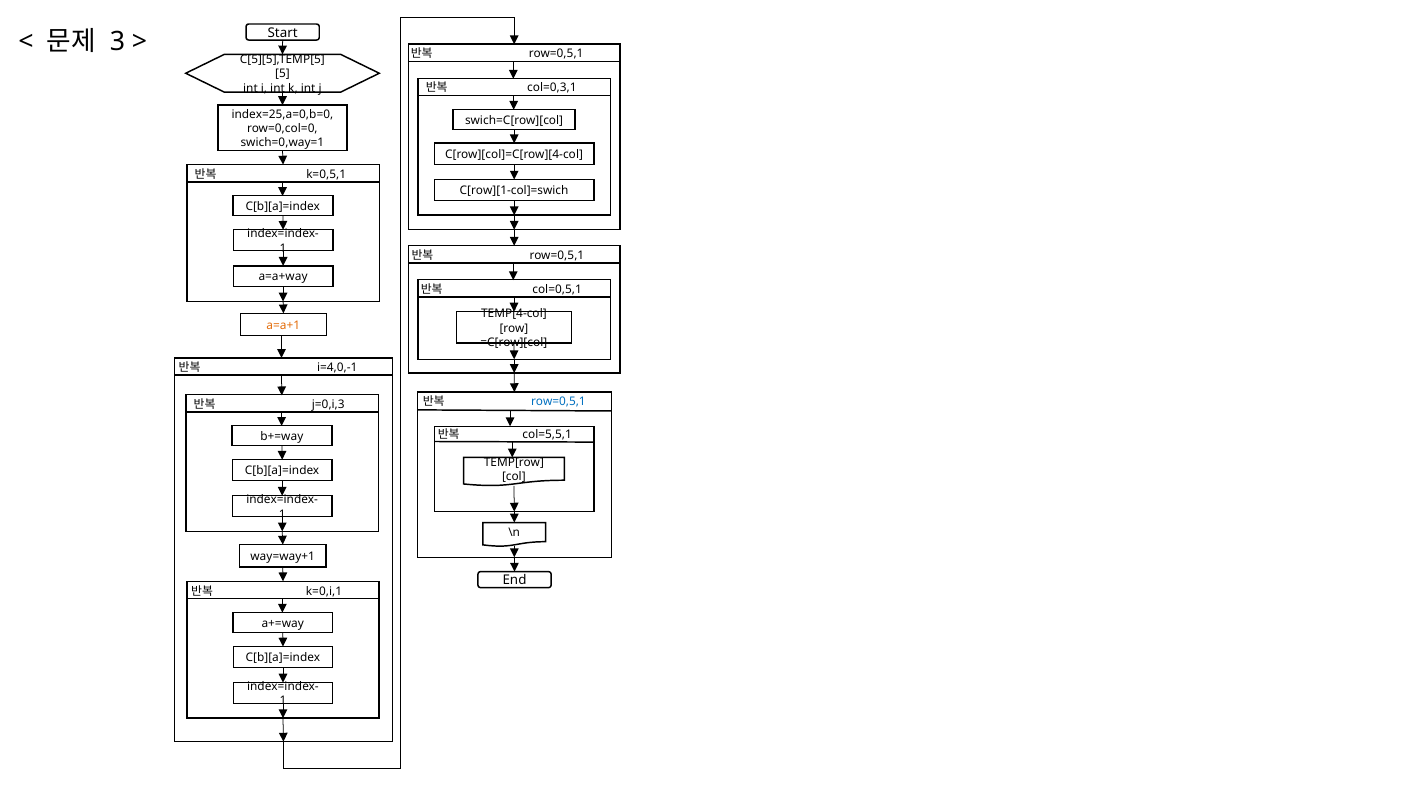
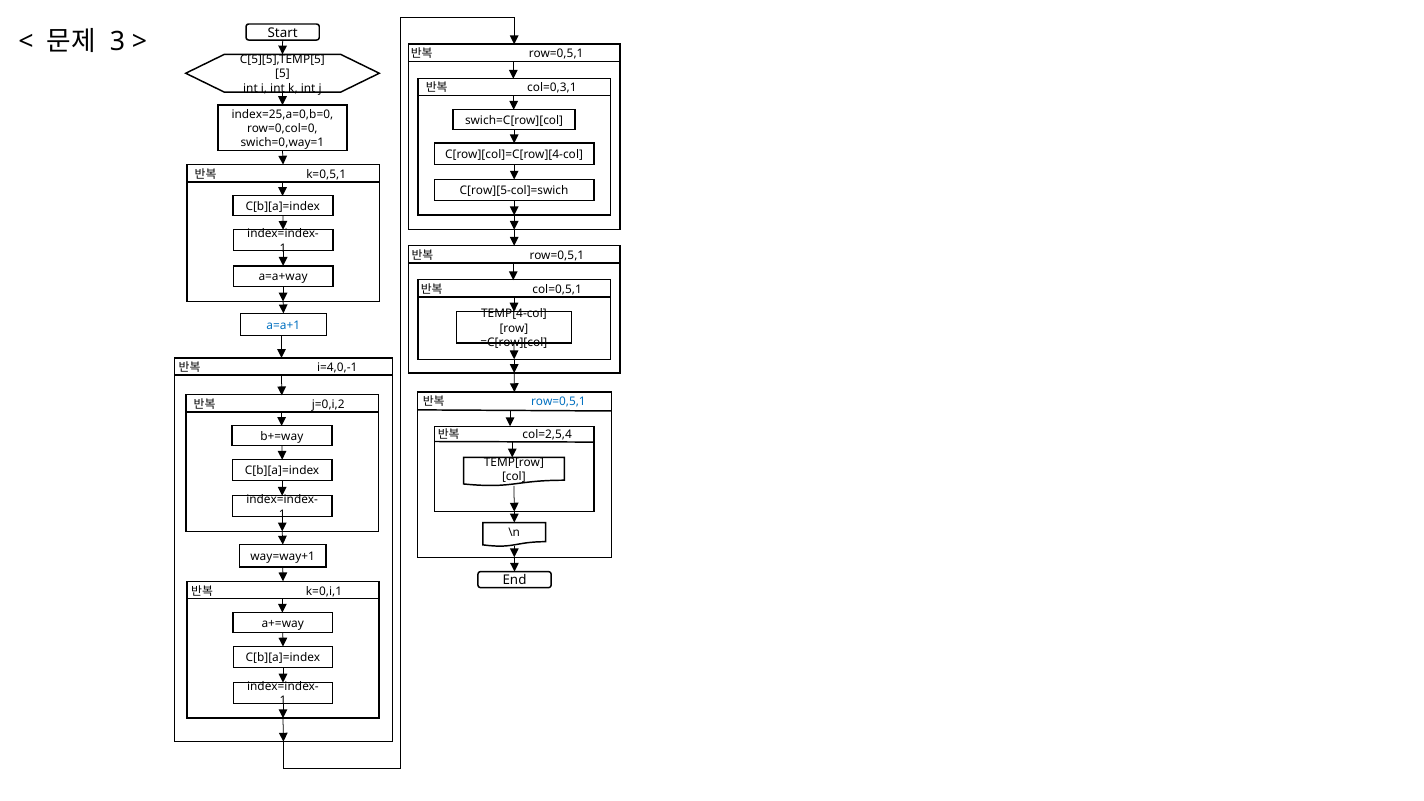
C[row][1-col]=swich: C[row][1-col]=swich -> C[row][5-col]=swich
a=a+1 colour: orange -> blue
j=0,i,3: j=0,i,3 -> j=0,i,2
col=5,5,1: col=5,5,1 -> col=2,5,4
